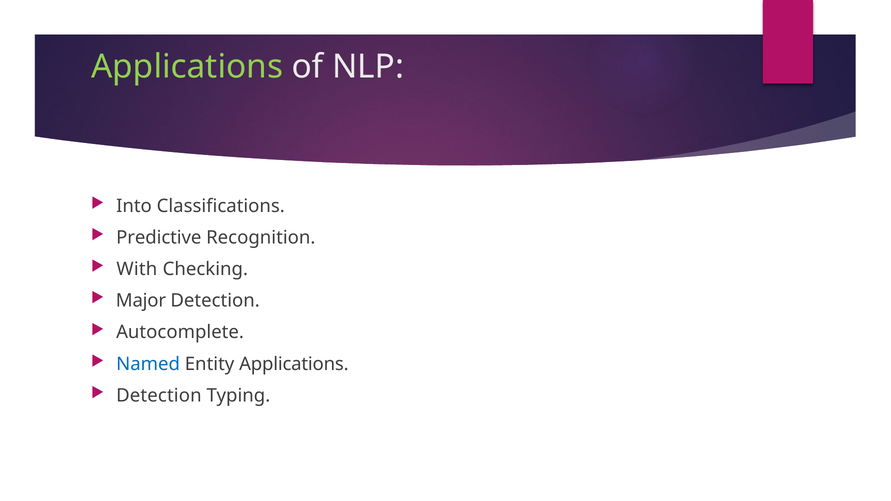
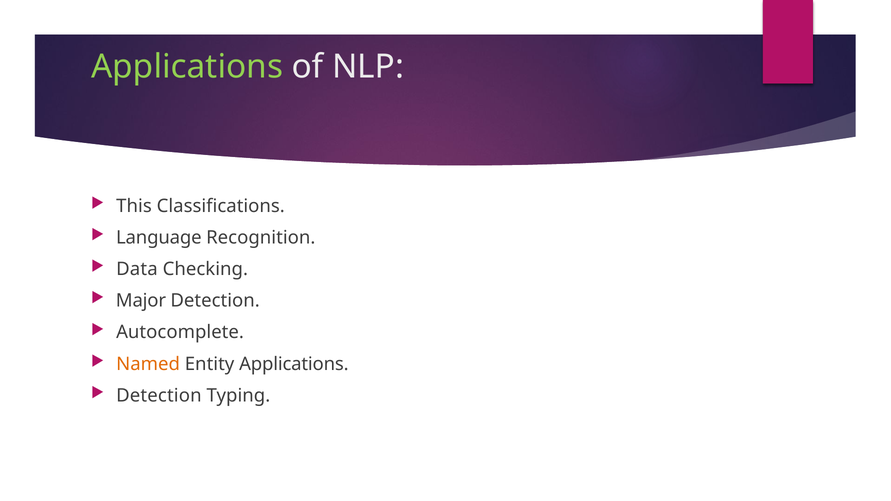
Into: Into -> This
Predictive: Predictive -> Language
With: With -> Data
Named colour: blue -> orange
